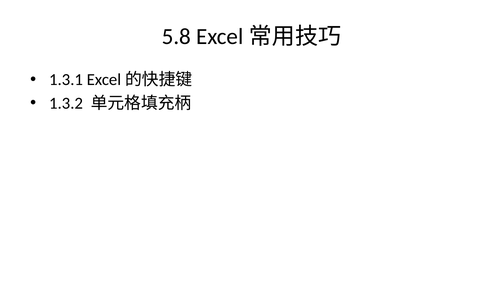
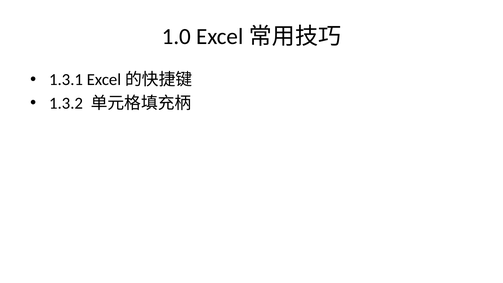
5.8: 5.8 -> 1.0
